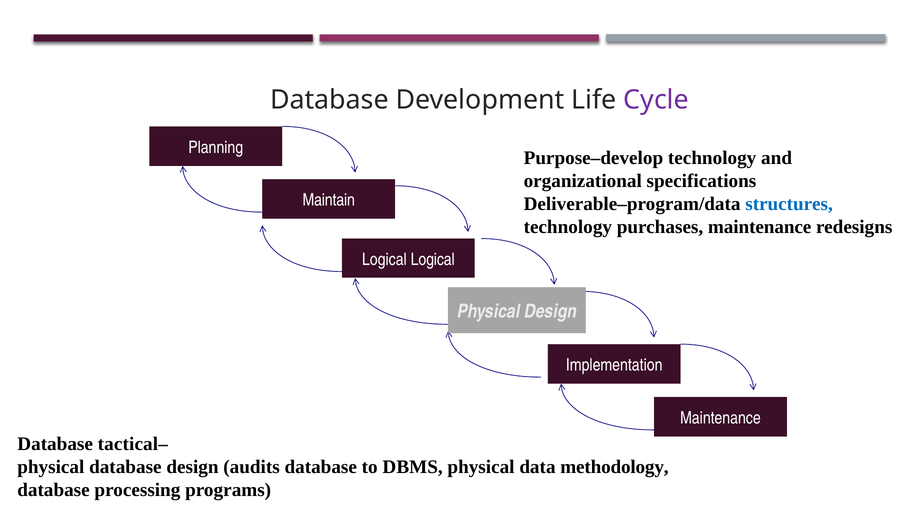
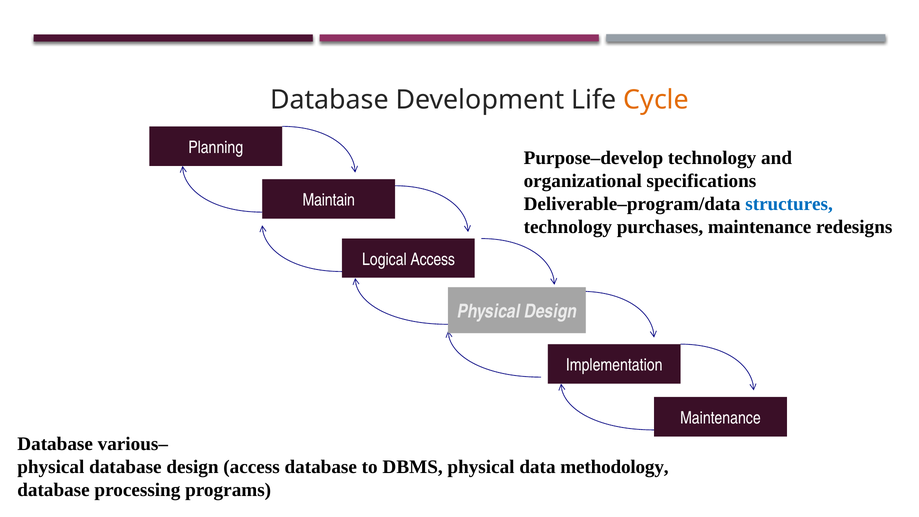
Cycle colour: purple -> orange
Logical Logical: Logical -> Access
tactical–: tactical– -> various–
design audits: audits -> access
